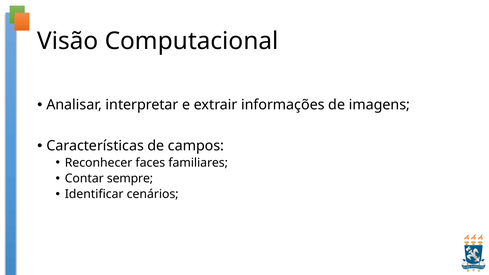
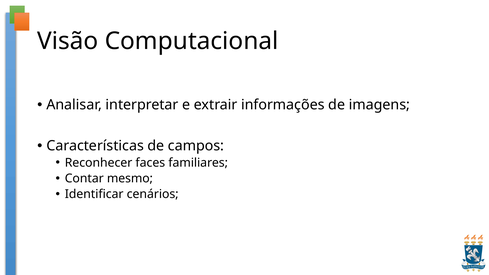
sempre: sempre -> mesmo
